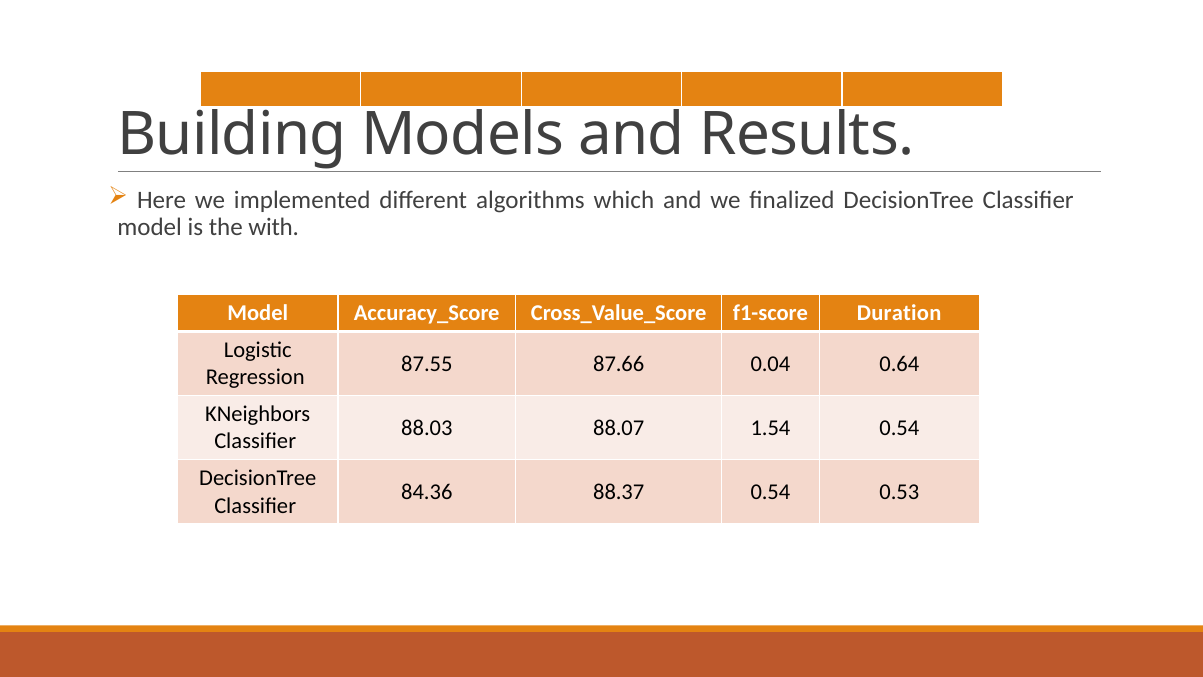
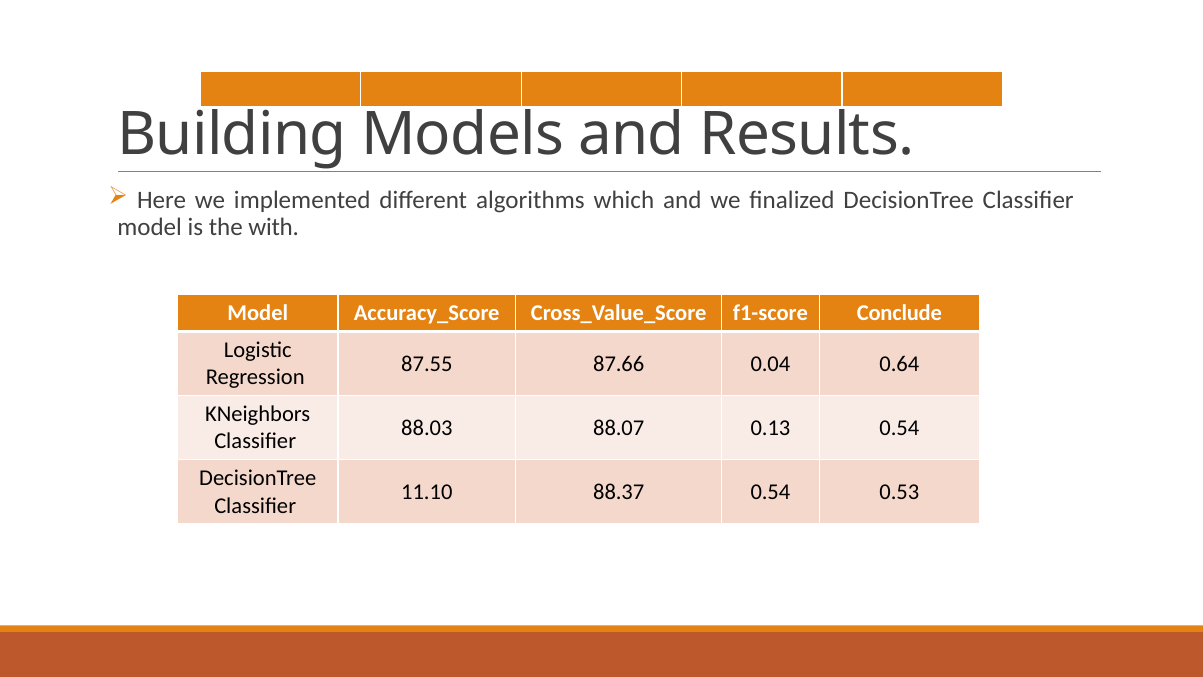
Duration: Duration -> Conclude
1.54: 1.54 -> 0.13
84.36: 84.36 -> 11.10
